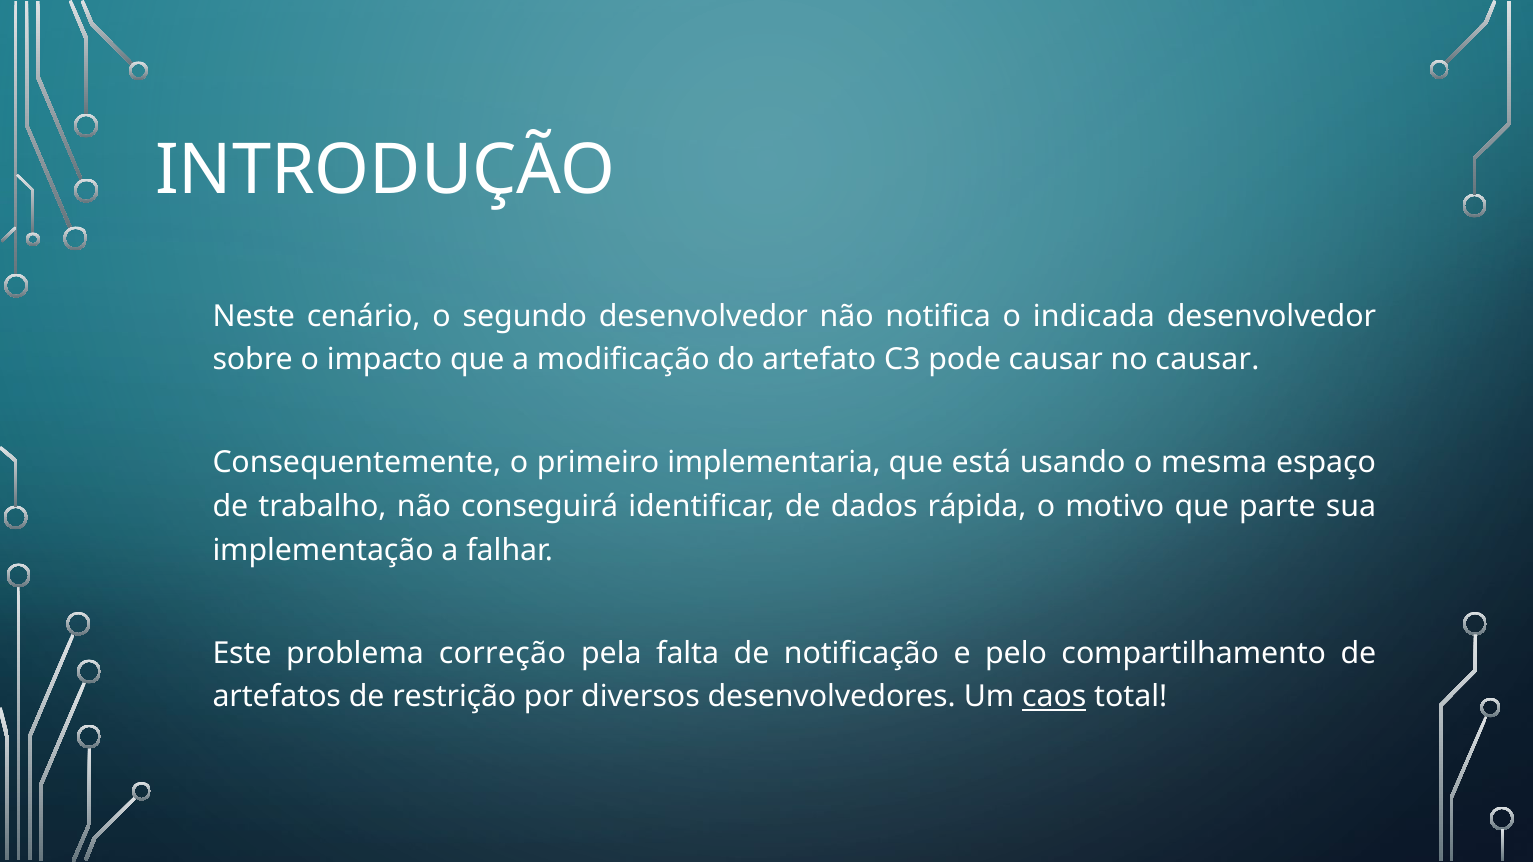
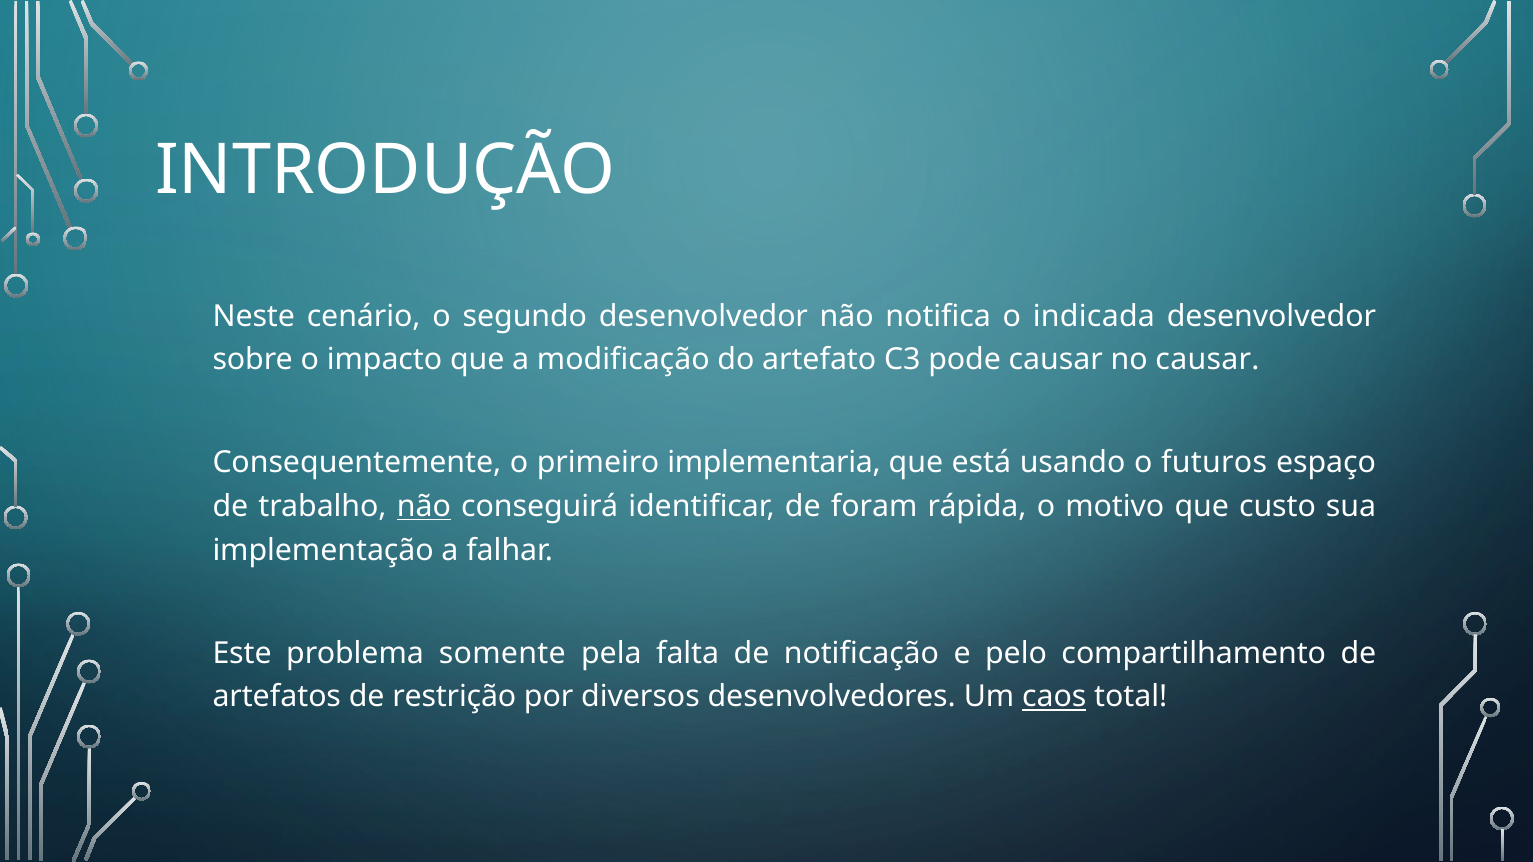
mesma: mesma -> futuros
não at (424, 507) underline: none -> present
dados: dados -> foram
parte: parte -> custo
correção: correção -> somente
